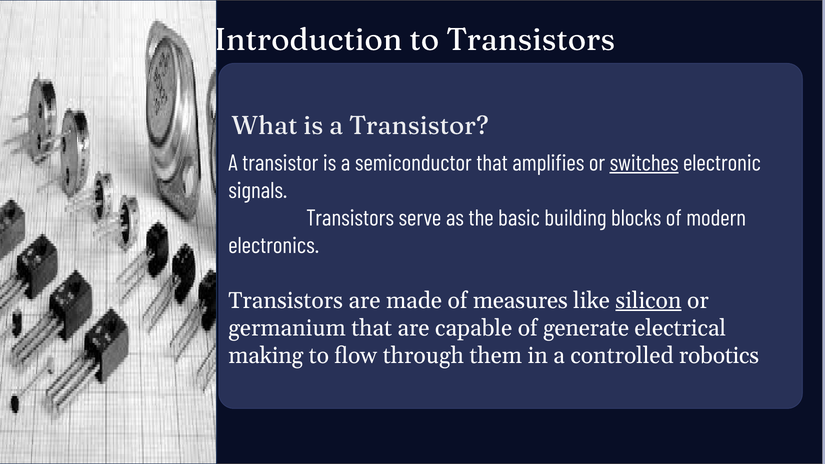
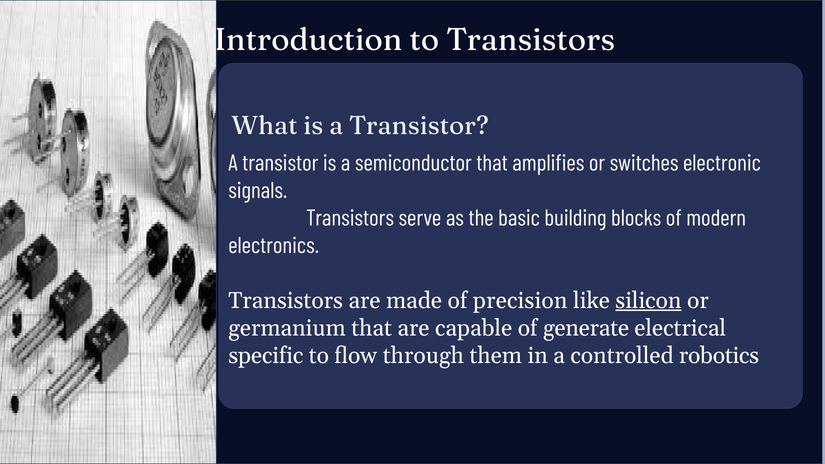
switches underline: present -> none
measures: measures -> precision
making: making -> specific
